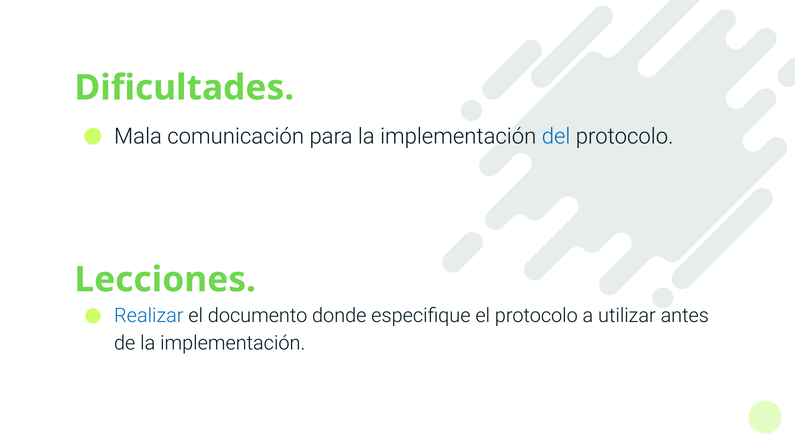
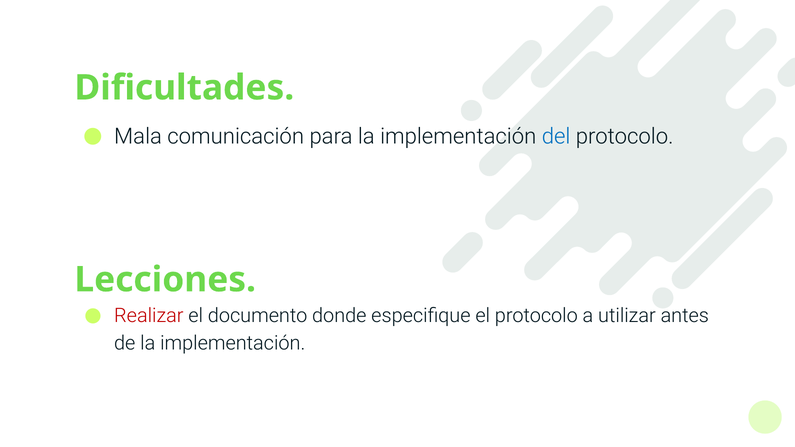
Realizar colour: blue -> red
